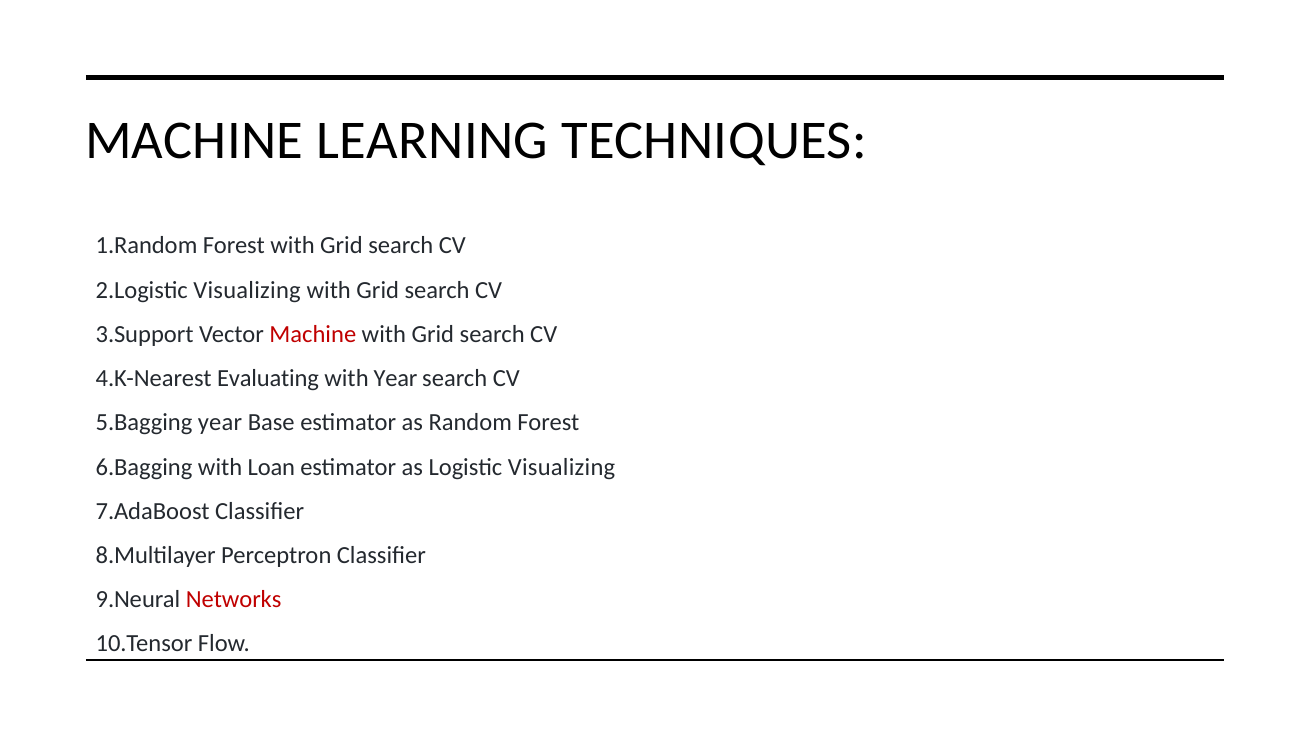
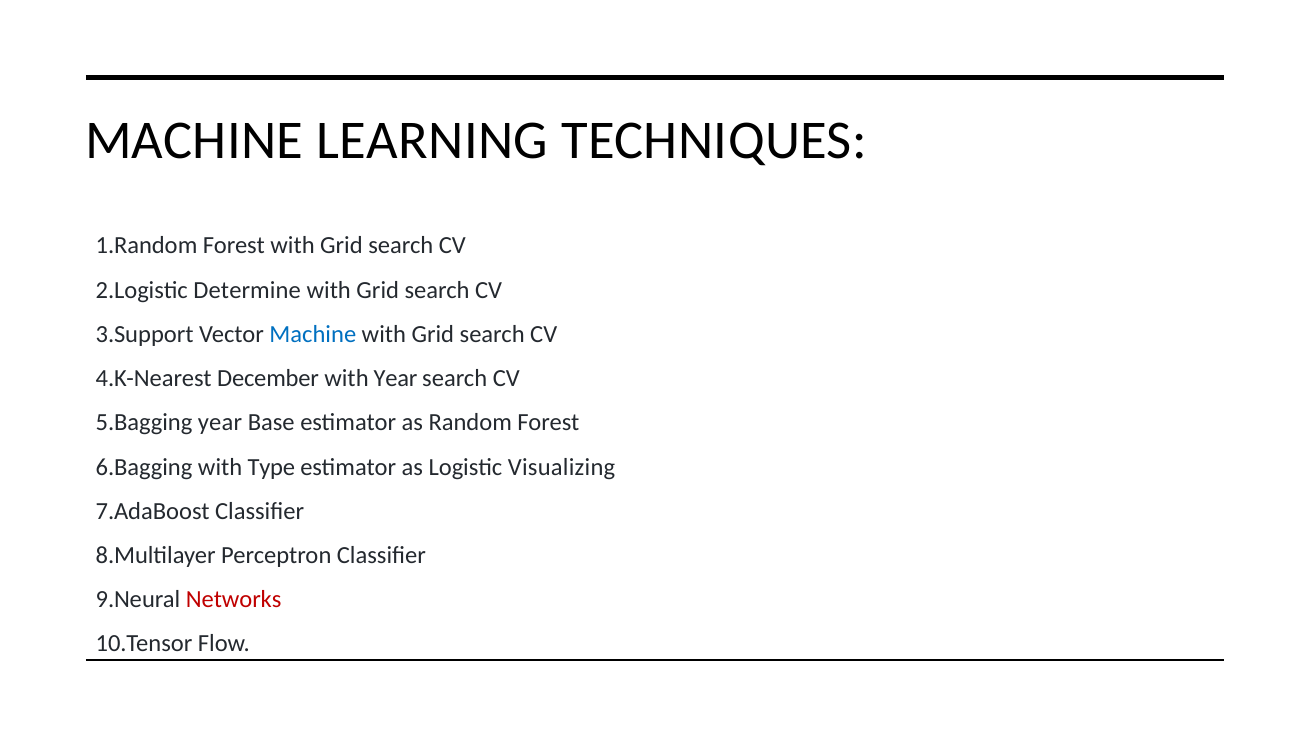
Visualizing at (247, 290): Visualizing -> Determine
Machine at (313, 334) colour: red -> blue
Evaluating: Evaluating -> December
Loan: Loan -> Type
